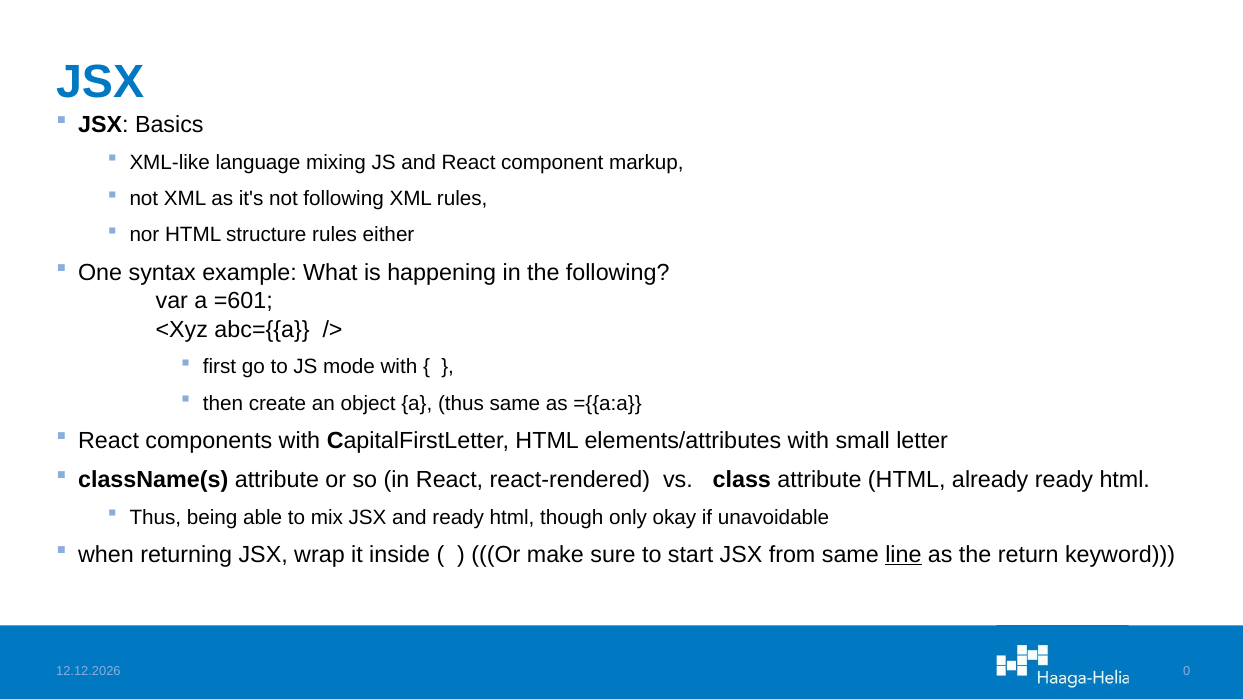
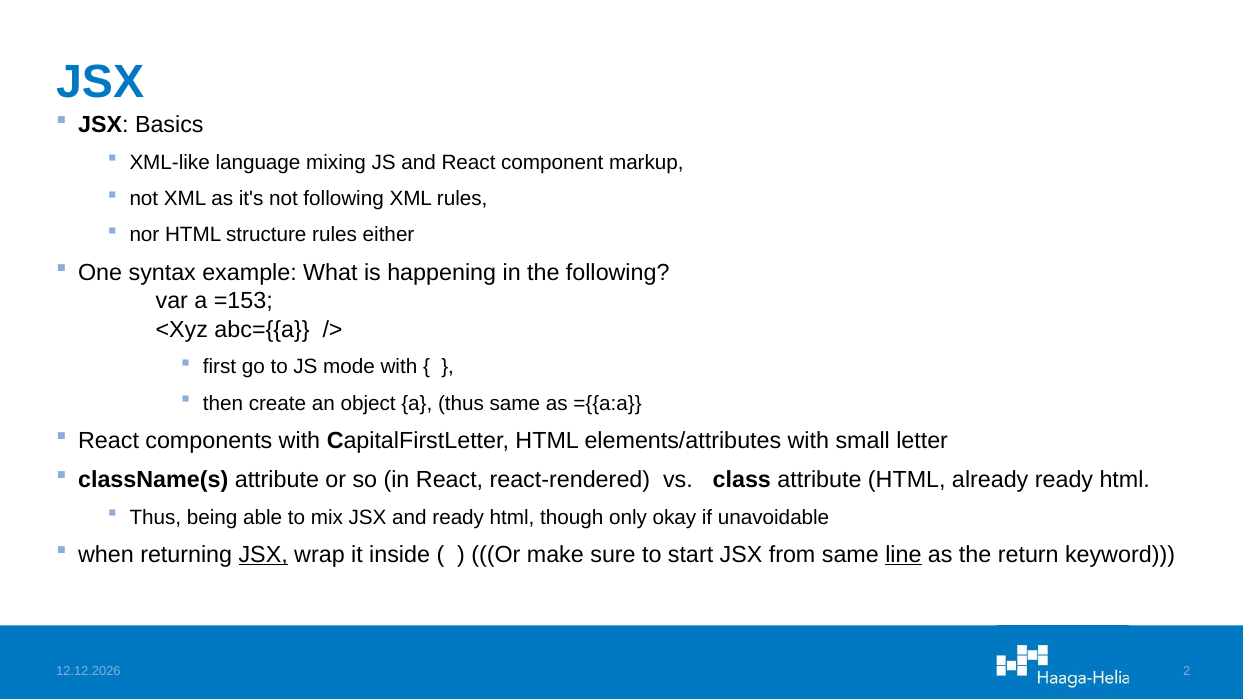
=601: =601 -> =153
JSX at (263, 555) underline: none -> present
0: 0 -> 2
